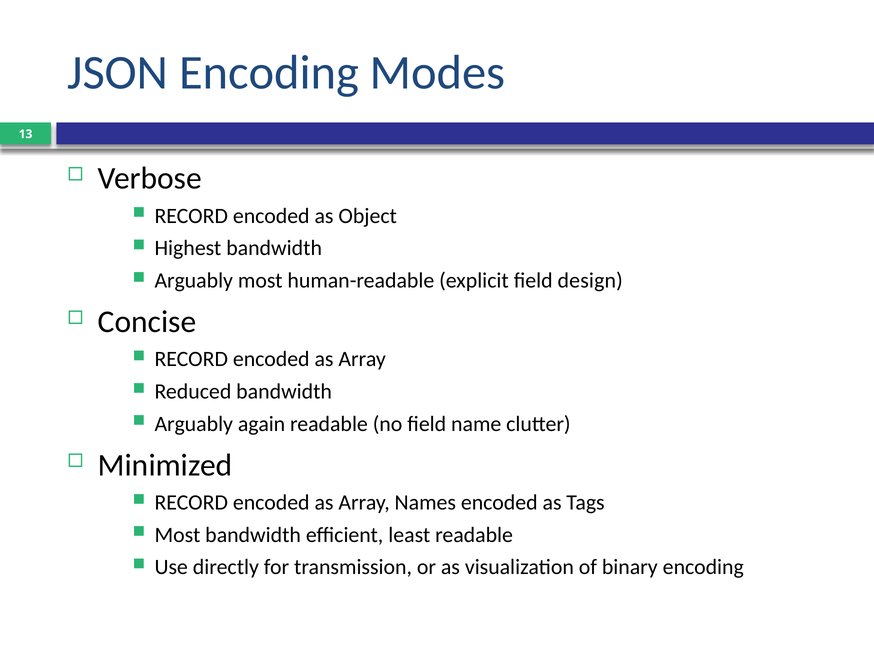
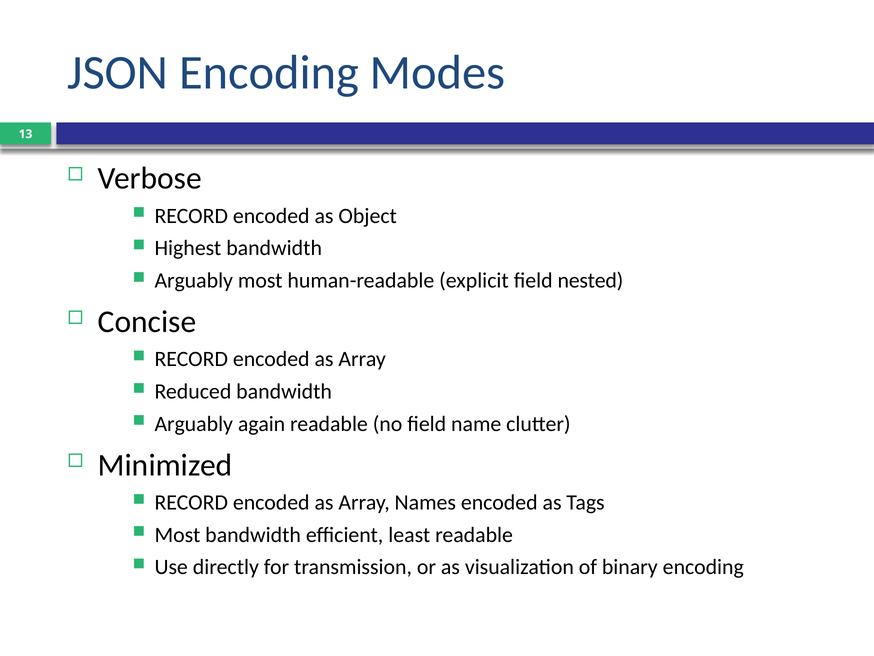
design: design -> nested
